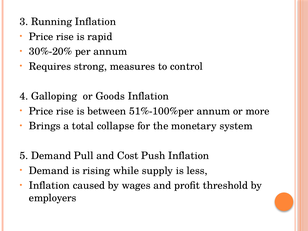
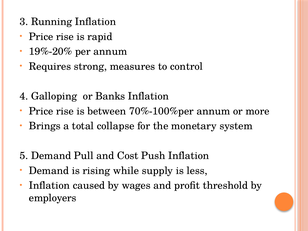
30%-20%: 30%-20% -> 19%-20%
Goods: Goods -> Banks
51%-100%per: 51%-100%per -> 70%-100%per
